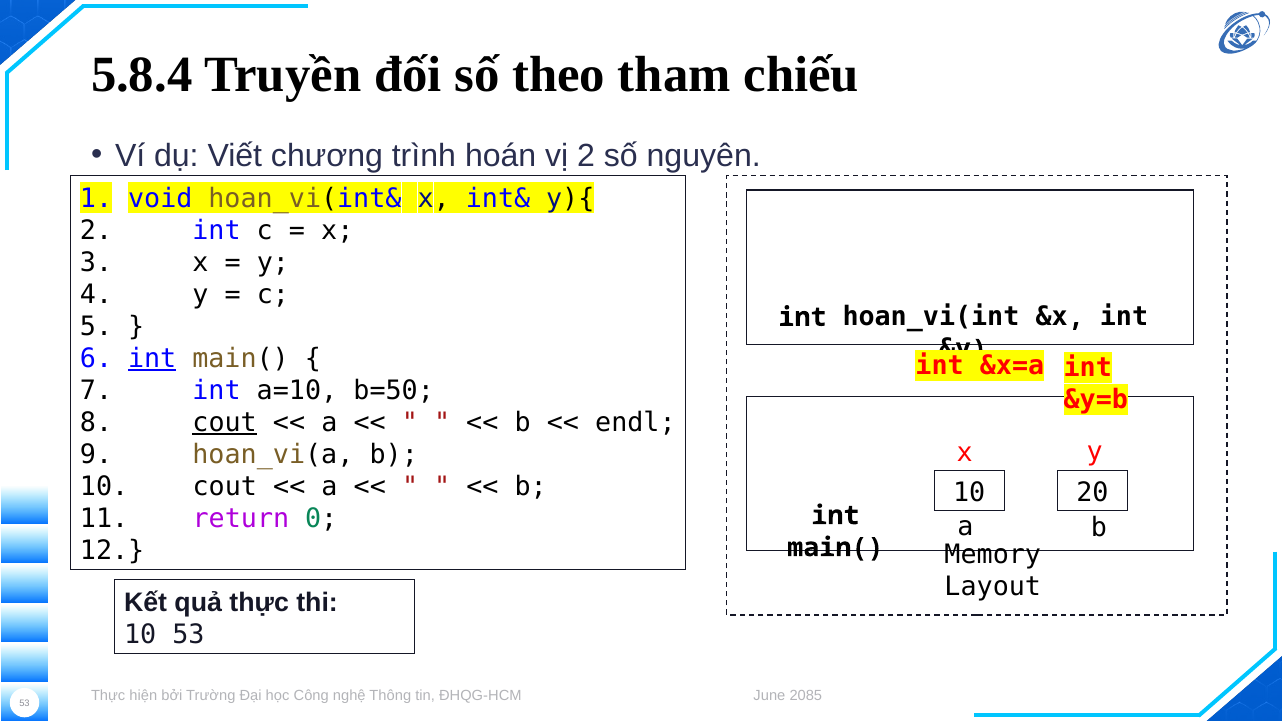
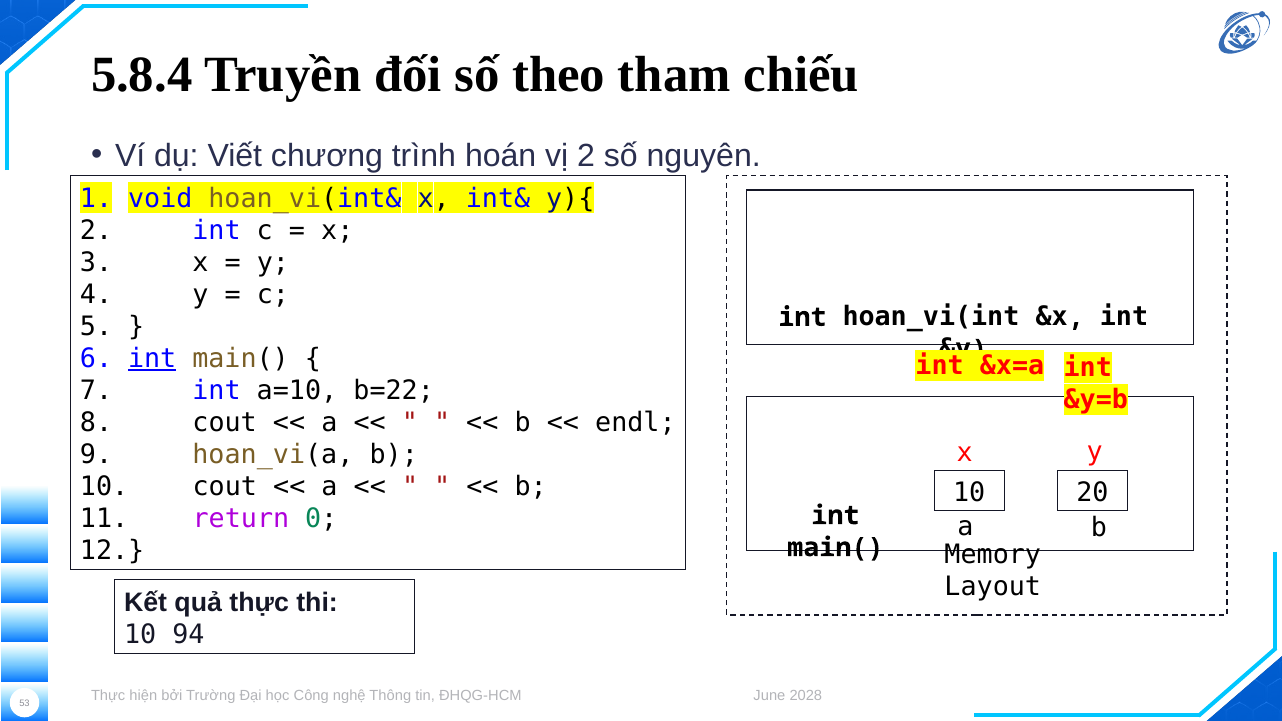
b=50: b=50 -> b=22
cout at (225, 423) underline: present -> none
10 53: 53 -> 94
2085: 2085 -> 2028
